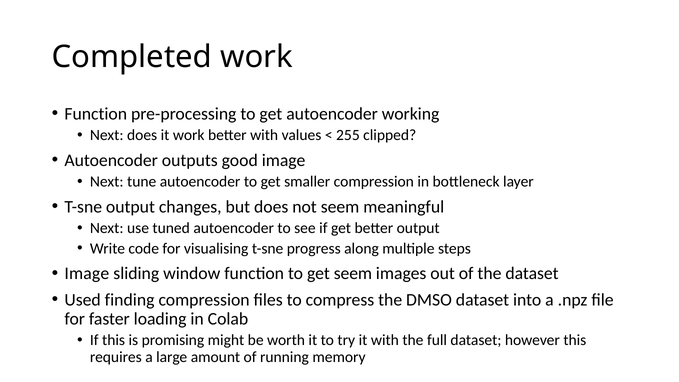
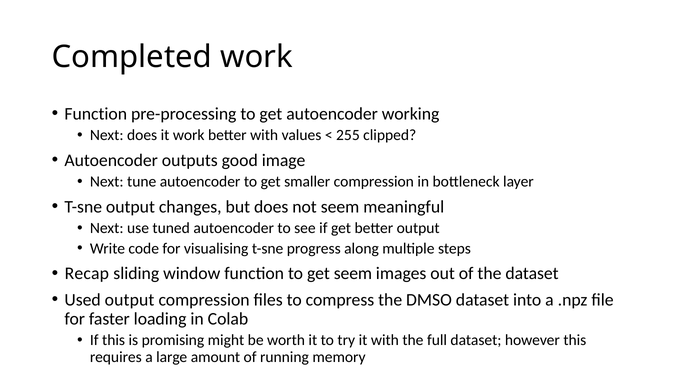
Image at (87, 273): Image -> Recap
Used finding: finding -> output
